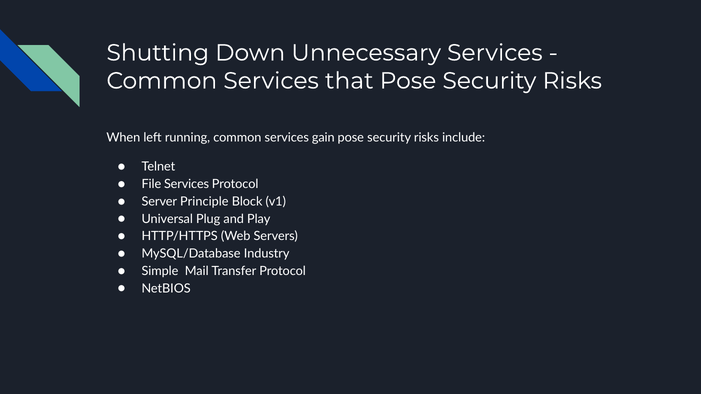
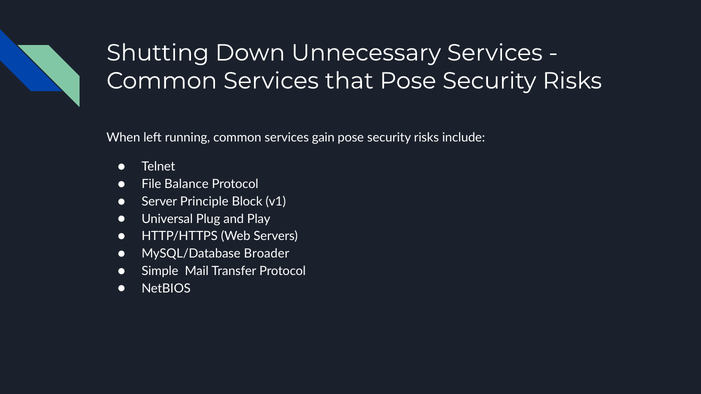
File Services: Services -> Balance
Industry: Industry -> Broader
